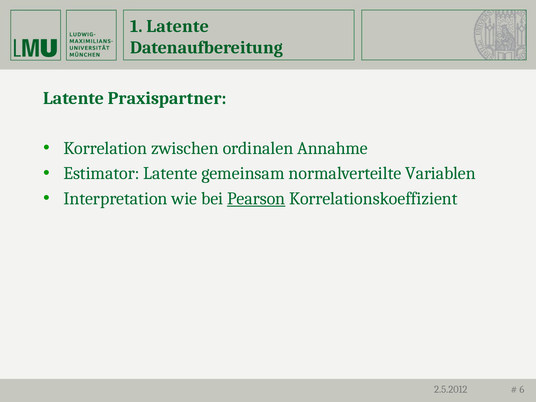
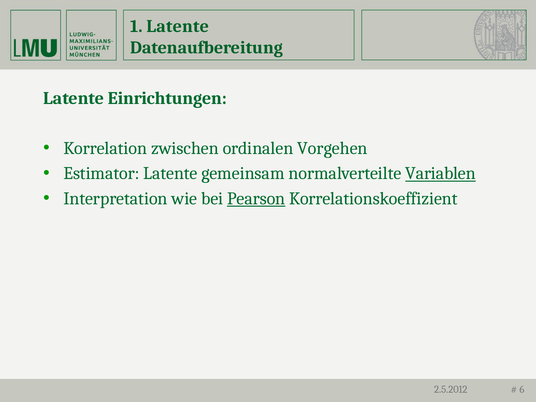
Praxispartner: Praxispartner -> Einrichtungen
Annahme: Annahme -> Vorgehen
Variablen underline: none -> present
